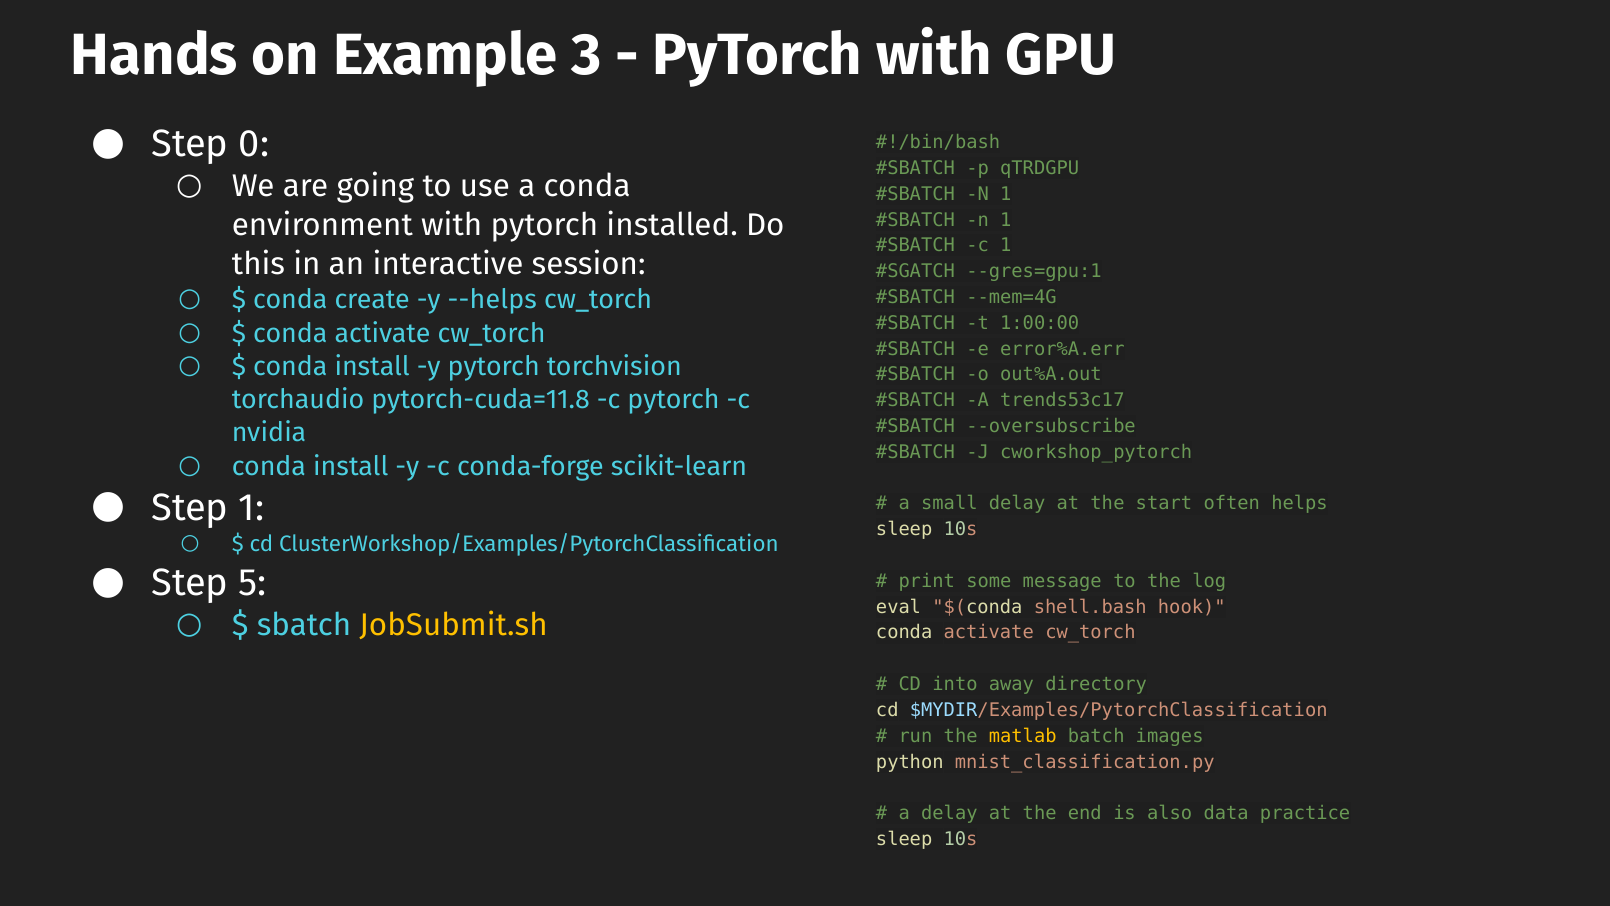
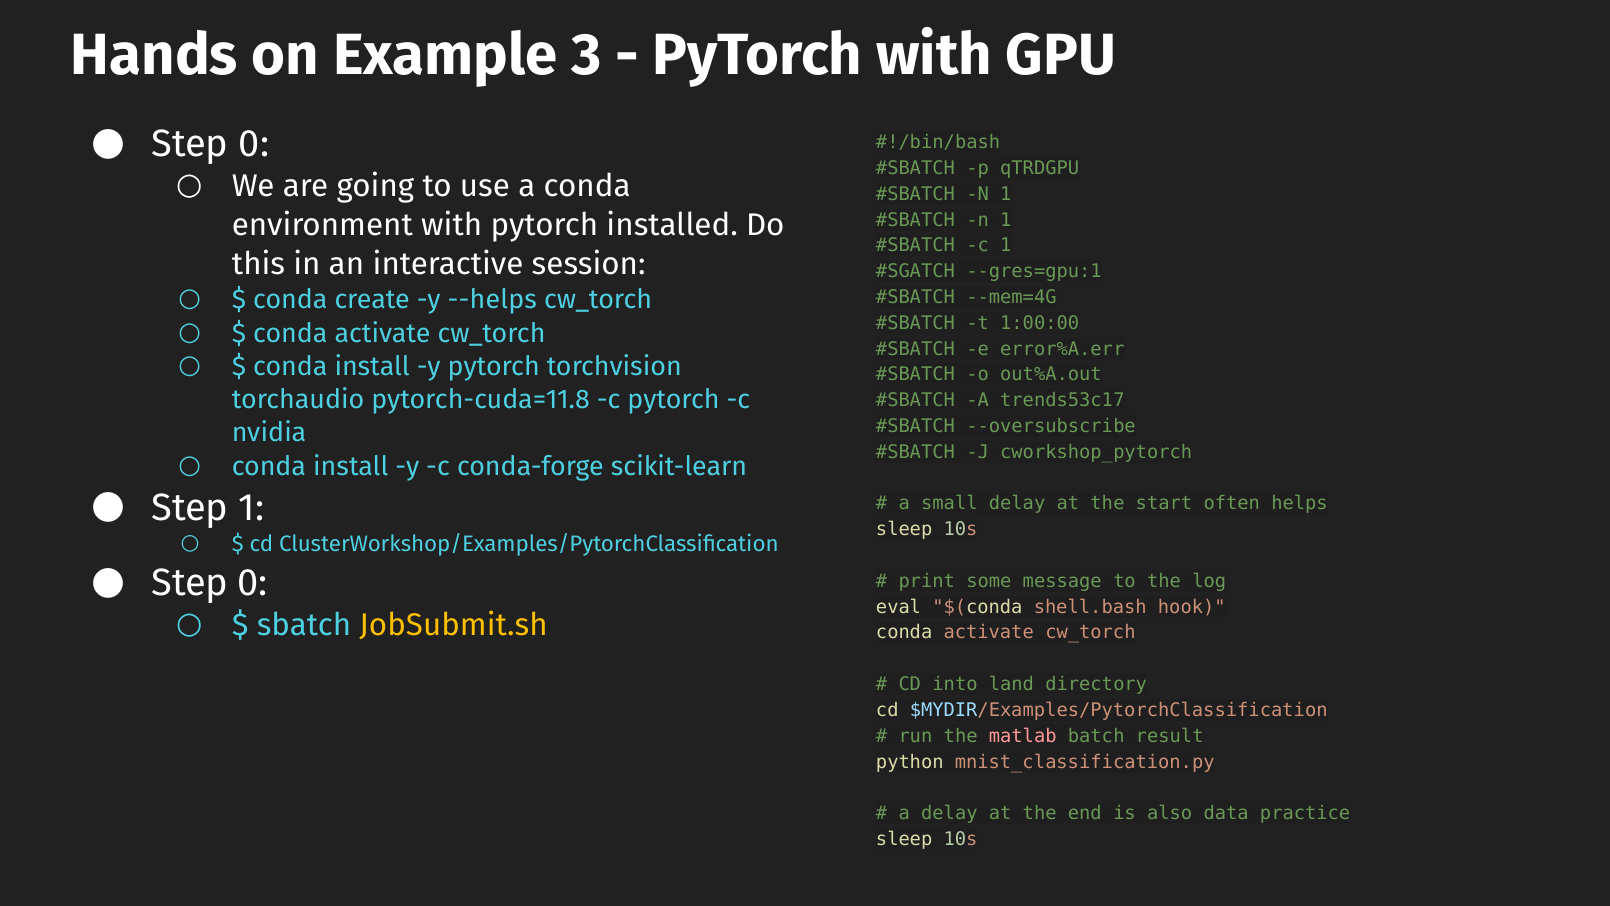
5 at (253, 582): 5 -> 0
away: away -> land
matlab colour: yellow -> pink
images: images -> result
